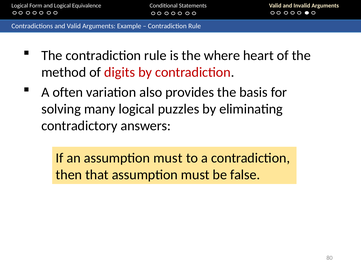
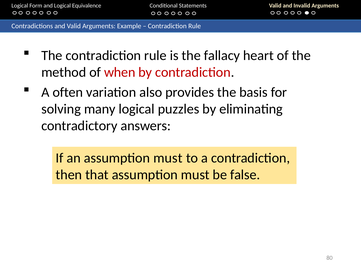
where: where -> fallacy
digits: digits -> when
